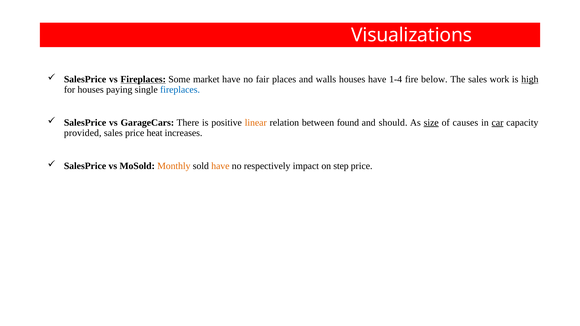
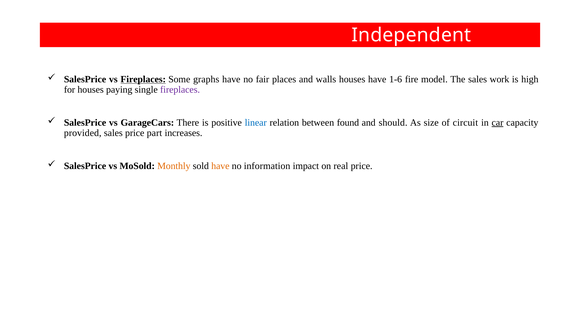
Visualizations: Visualizations -> Independent
market: market -> graphs
1-4: 1-4 -> 1-6
below: below -> model
high underline: present -> none
fireplaces at (180, 90) colour: blue -> purple
linear colour: orange -> blue
size underline: present -> none
causes: causes -> circuit
heat: heat -> part
respectively: respectively -> information
step: step -> real
